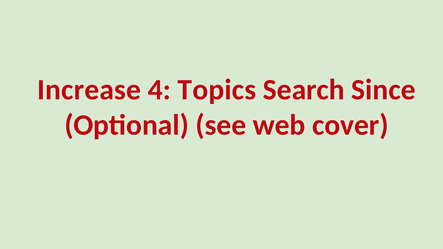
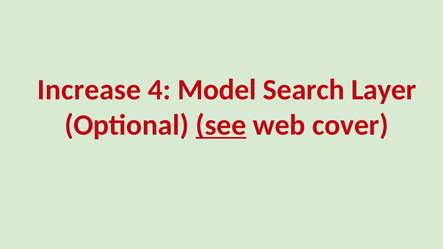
Topics: Topics -> Model
Since: Since -> Layer
see underline: none -> present
